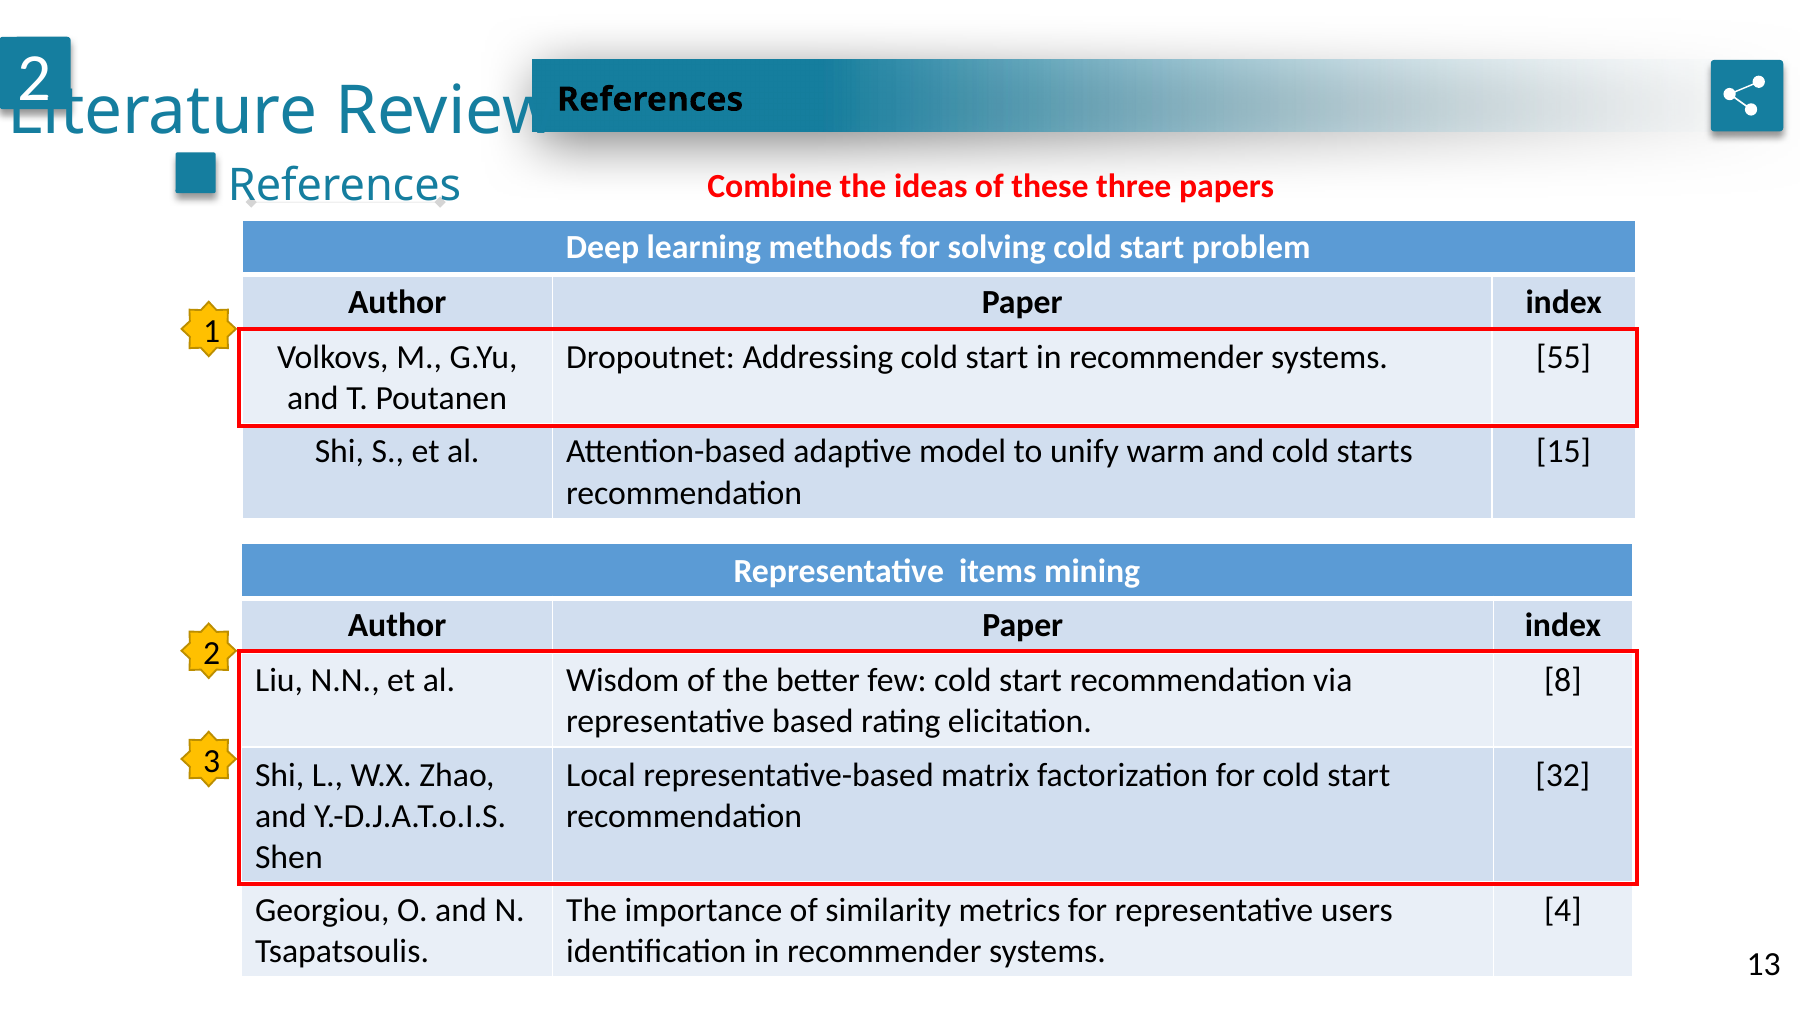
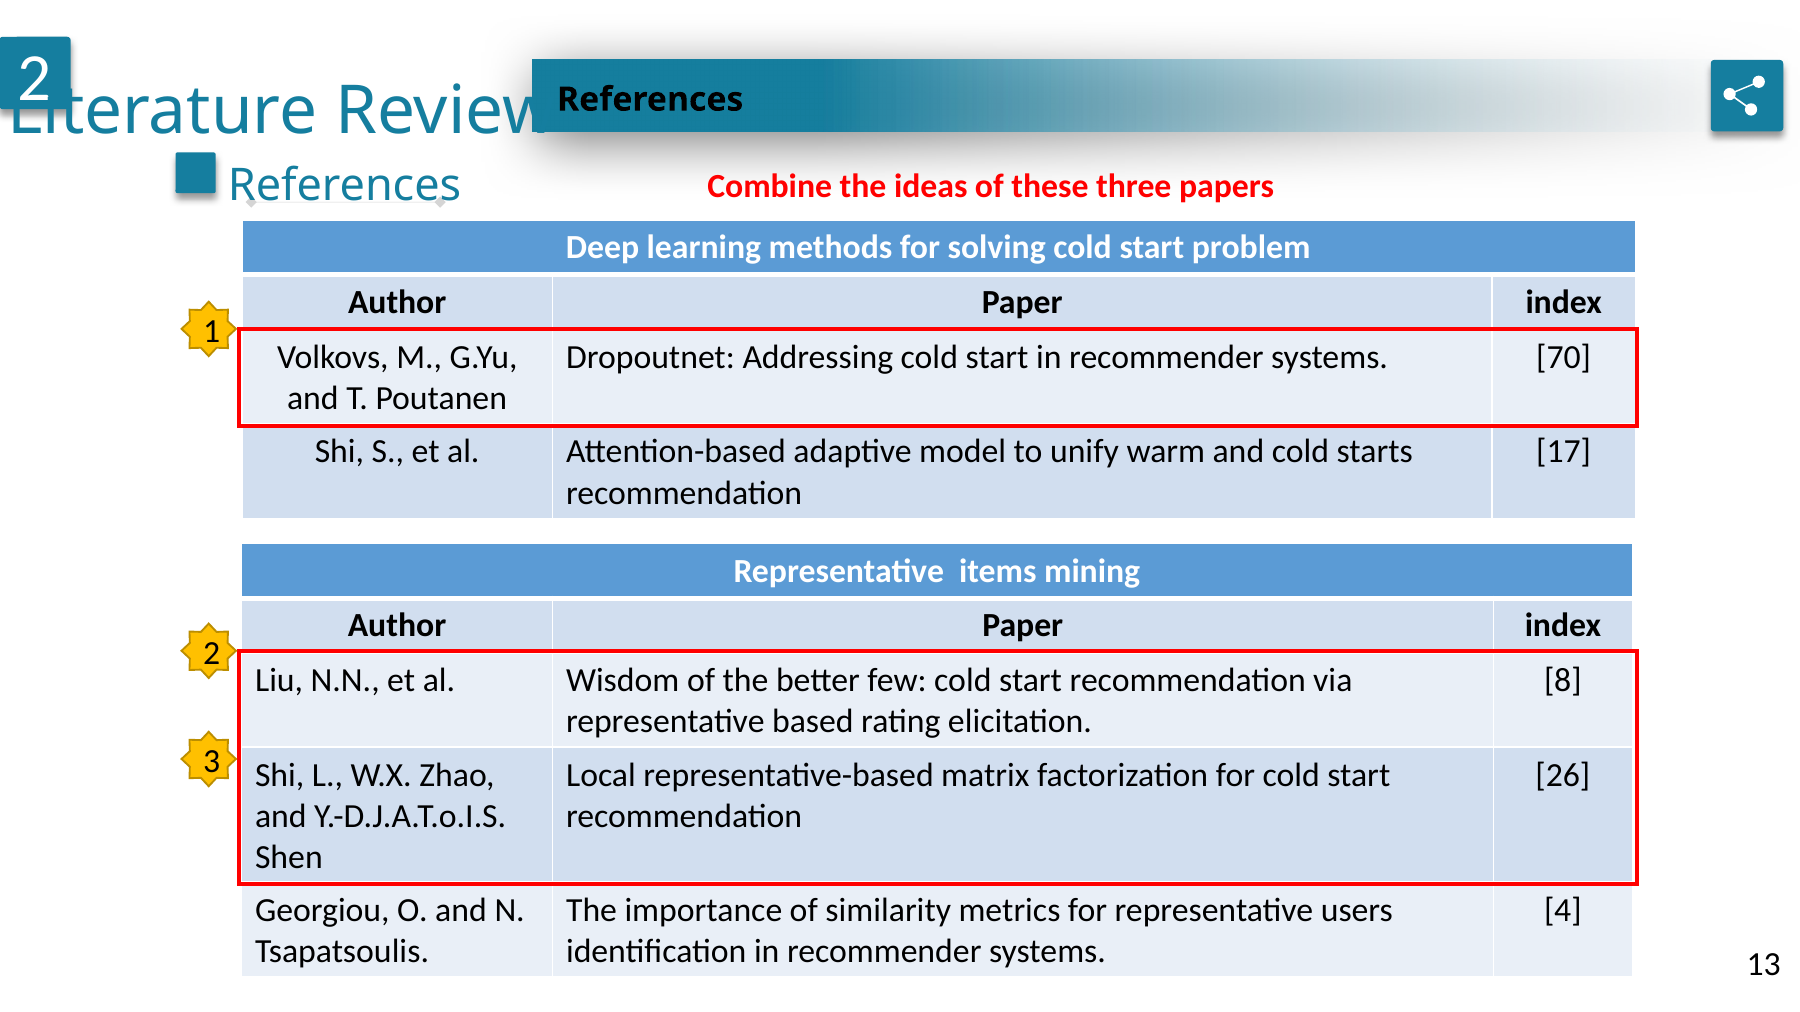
55: 55 -> 70
15: 15 -> 17
32: 32 -> 26
